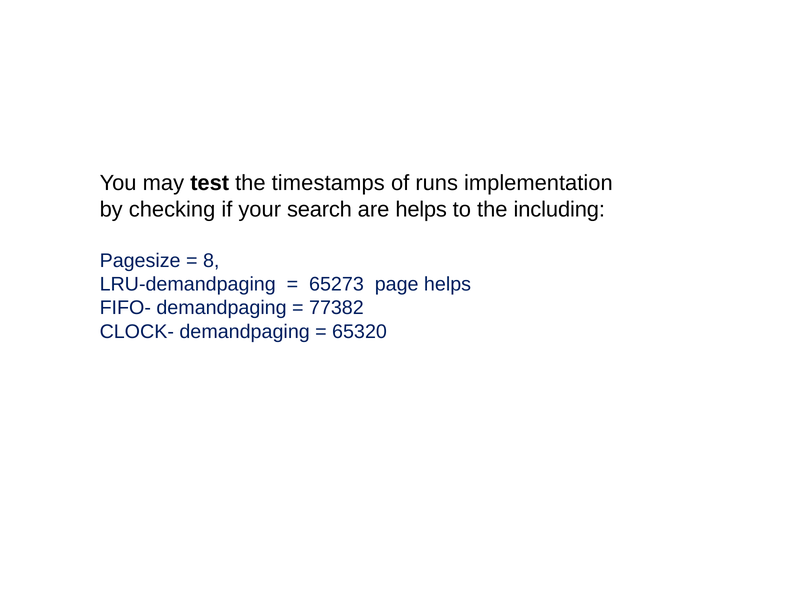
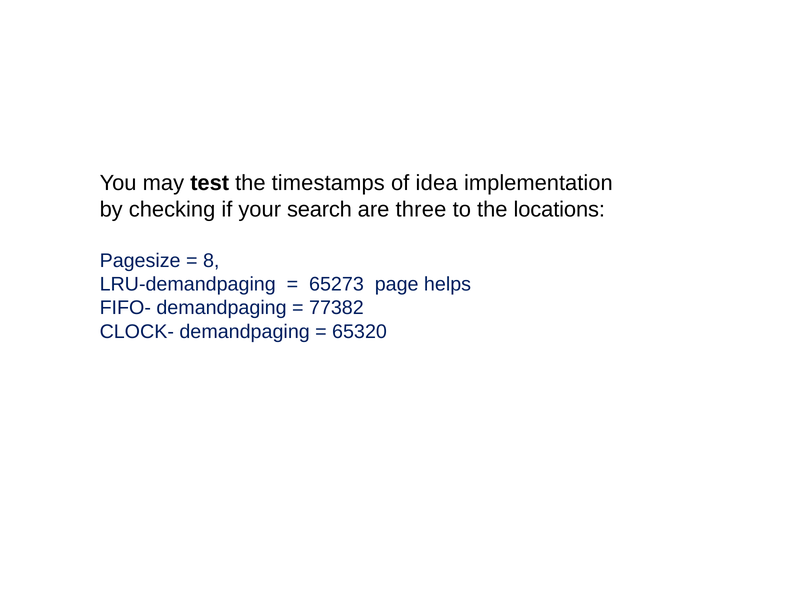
runs: runs -> idea
are helps: helps -> three
including: including -> locations
